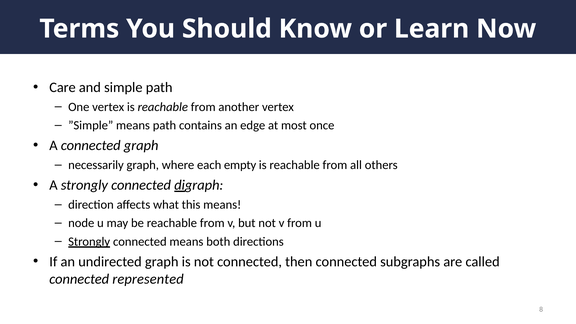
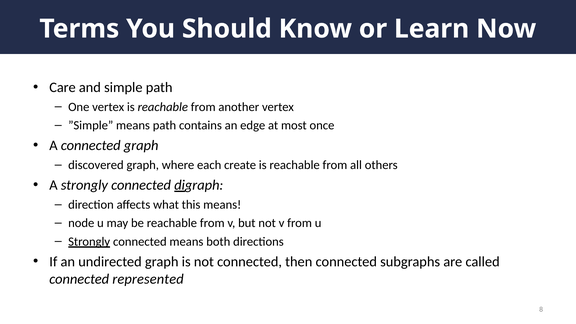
necessarily: necessarily -> discovered
empty: empty -> create
